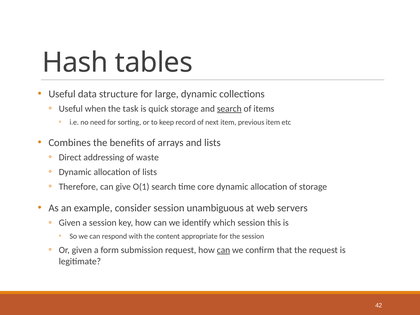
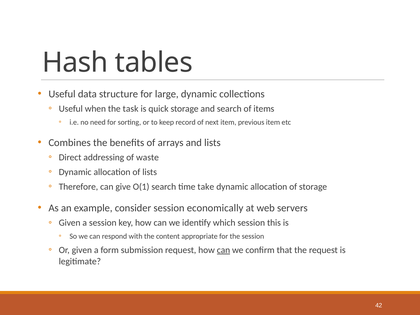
search at (229, 109) underline: present -> none
core: core -> take
unambiguous: unambiguous -> economically
